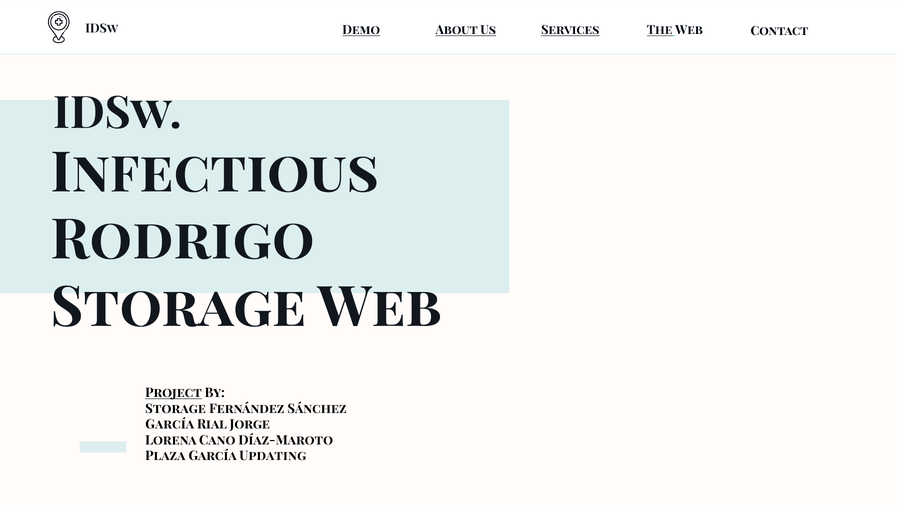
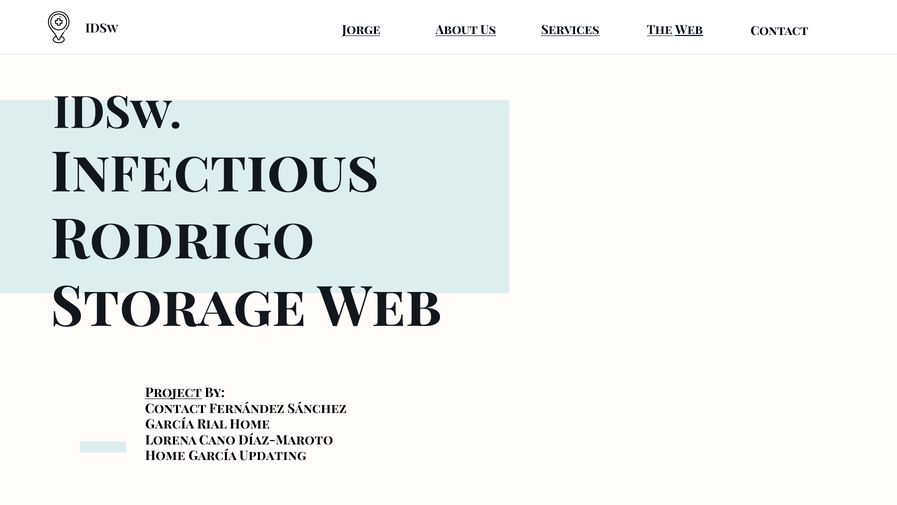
Demo: Demo -> Jorge
Web at (689, 30) underline: none -> present
Storage at (176, 409): Storage -> Contact
Rial Jorge: Jorge -> Home
Plaza at (165, 456): Plaza -> Home
